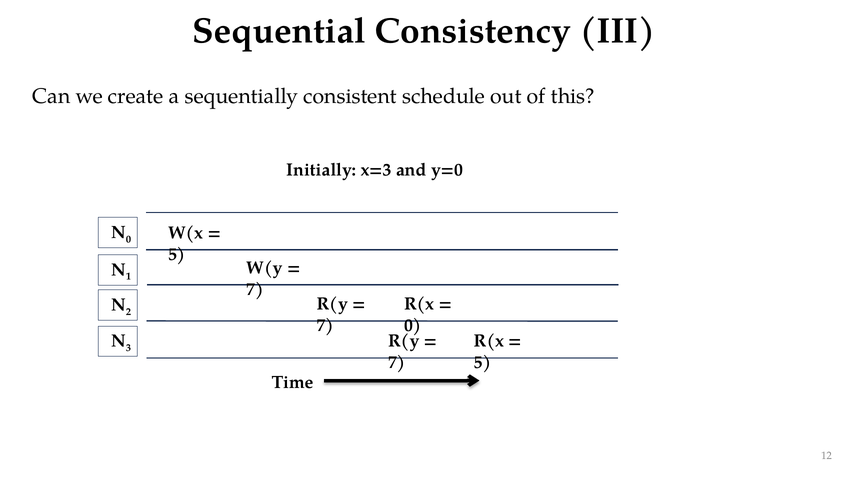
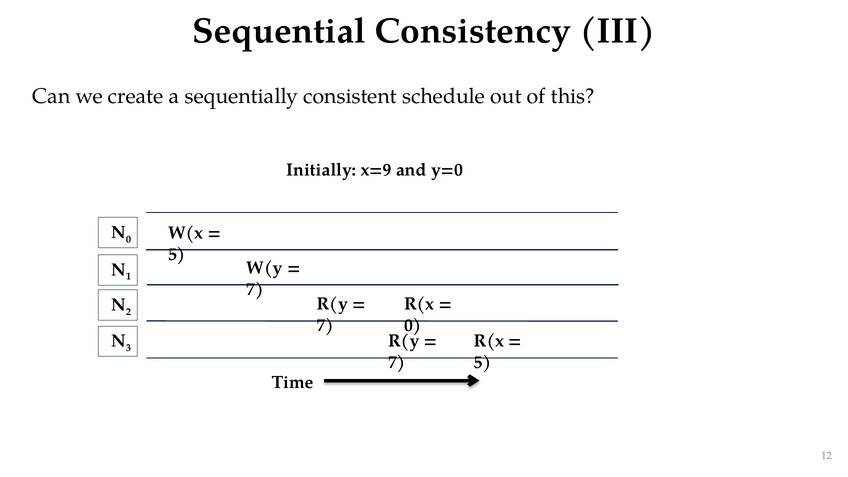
x=3: x=3 -> x=9
